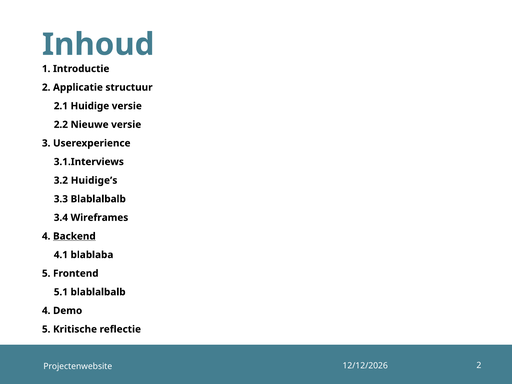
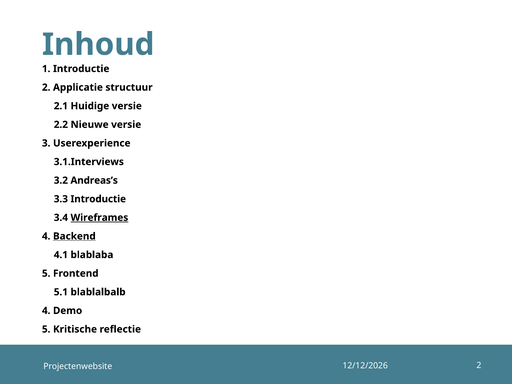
Huidige’s: Huidige’s -> Andreas’s
3.3 Blablalbalb: Blablalbalb -> Introductie
Wireframes underline: none -> present
